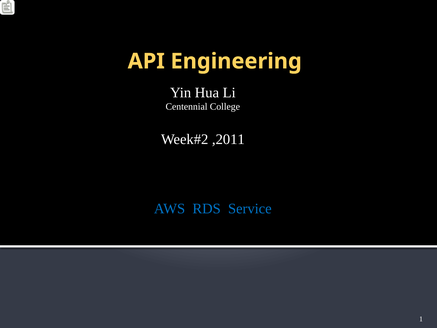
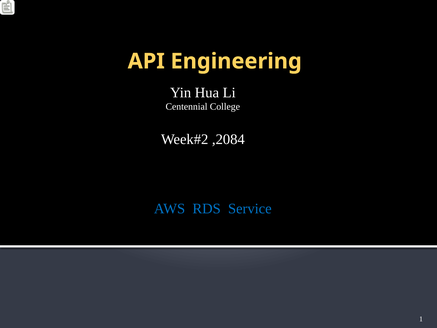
,2011: ,2011 -> ,2084
